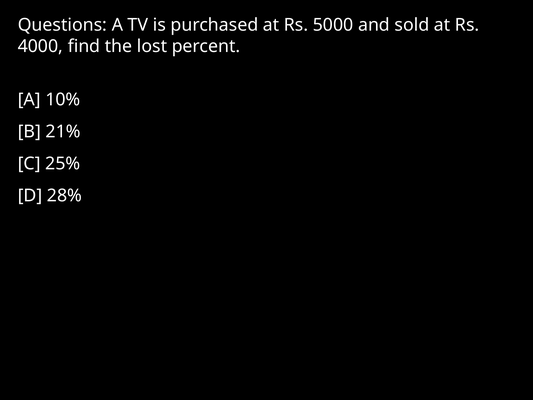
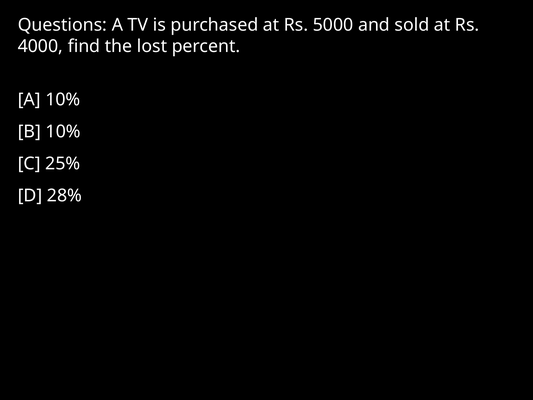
B 21%: 21% -> 10%
